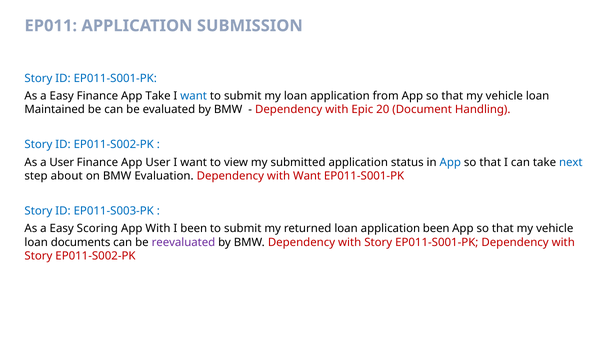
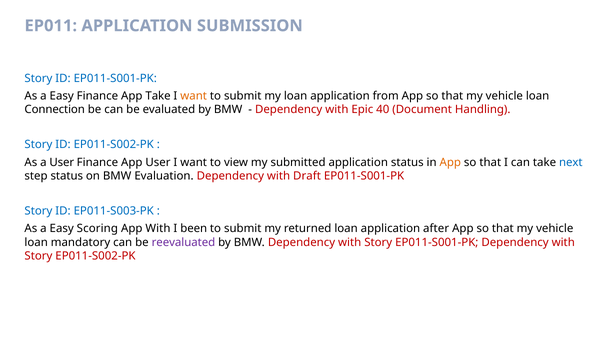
want at (194, 96) colour: blue -> orange
Maintained: Maintained -> Connection
20: 20 -> 40
App at (450, 163) colour: blue -> orange
step about: about -> status
with Want: Want -> Draft
application been: been -> after
documents: documents -> mandatory
